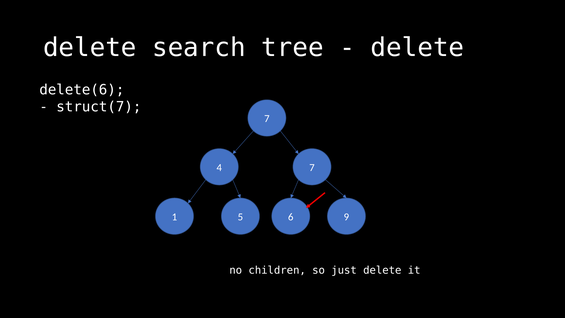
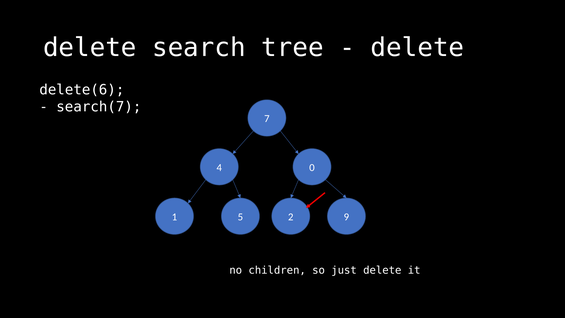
struct(7: struct(7 -> search(7
4 7: 7 -> 0
6: 6 -> 2
